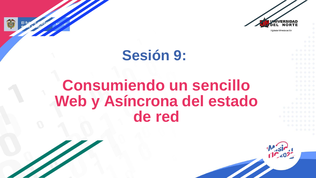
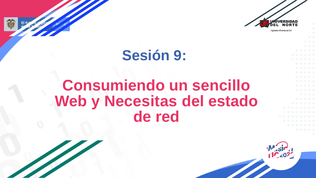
Asíncrona: Asíncrona -> Necesitas
